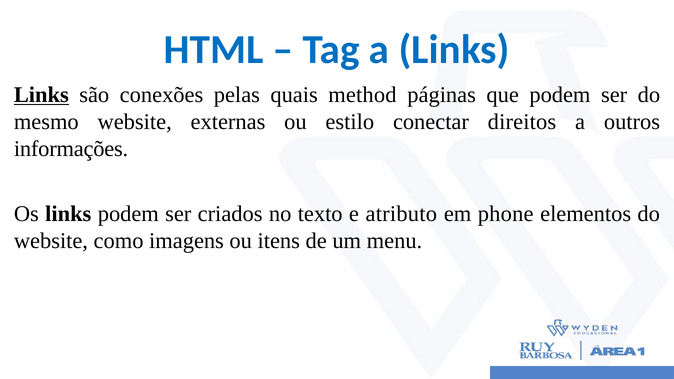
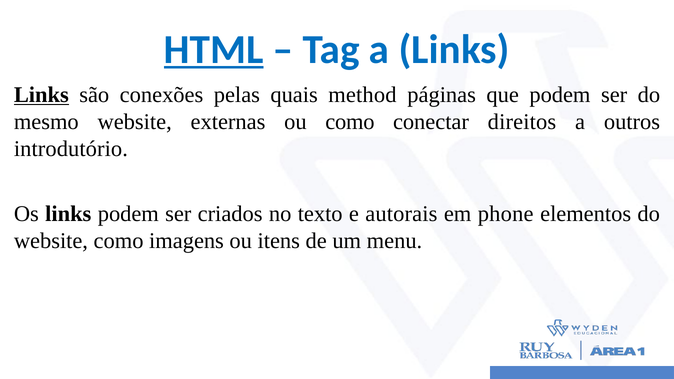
HTML underline: none -> present
ou estilo: estilo -> como
informações: informações -> introdutório
atributo: atributo -> autorais
